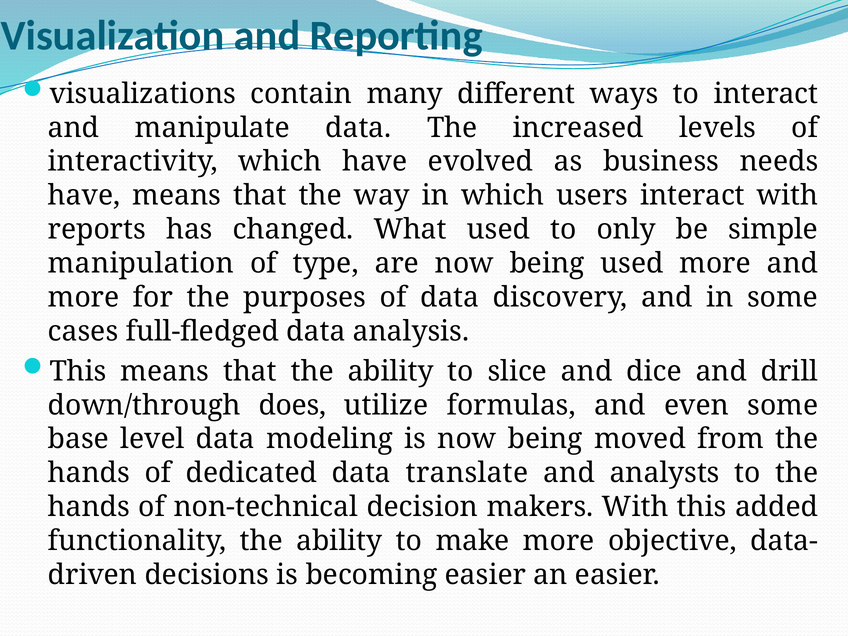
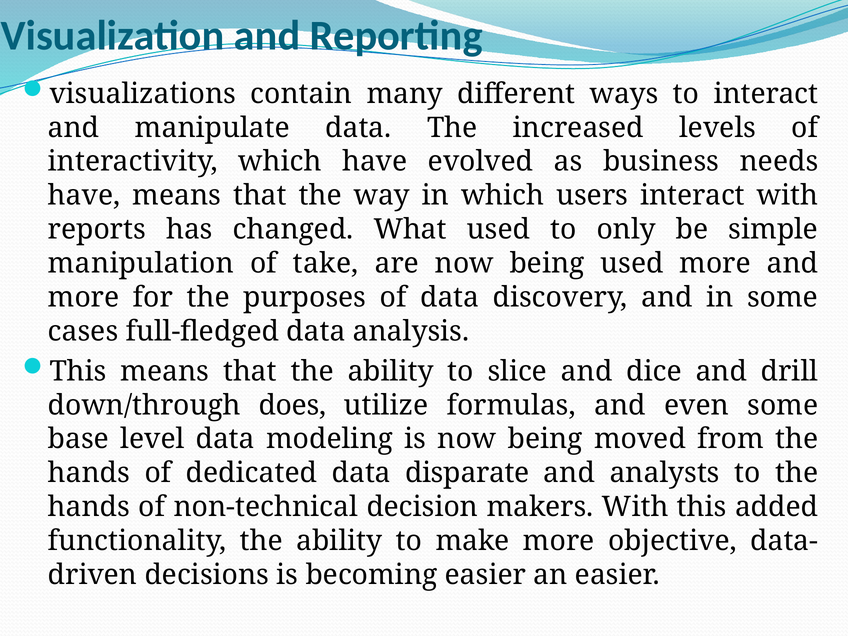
type: type -> take
translate: translate -> disparate
